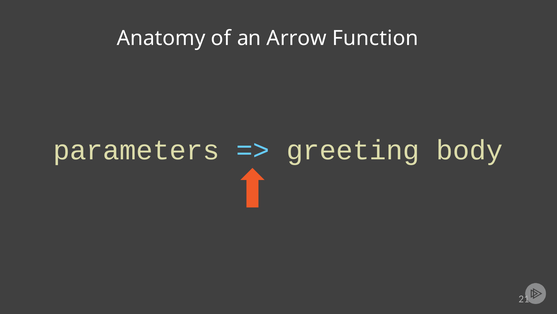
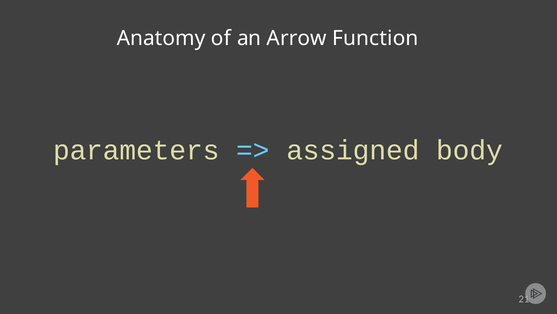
greeting: greeting -> assigned
